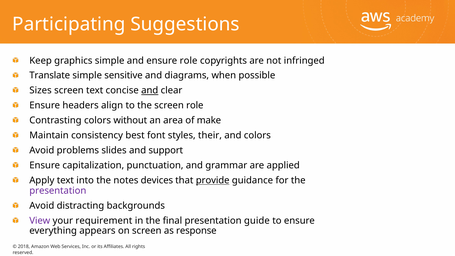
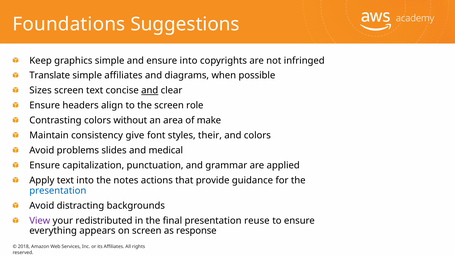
Participating: Participating -> Foundations
ensure role: role -> into
simple sensitive: sensitive -> affiliates
best: best -> give
support: support -> medical
devices: devices -> actions
provide underline: present -> none
presentation at (58, 191) colour: purple -> blue
requirement: requirement -> redistributed
guide: guide -> reuse
